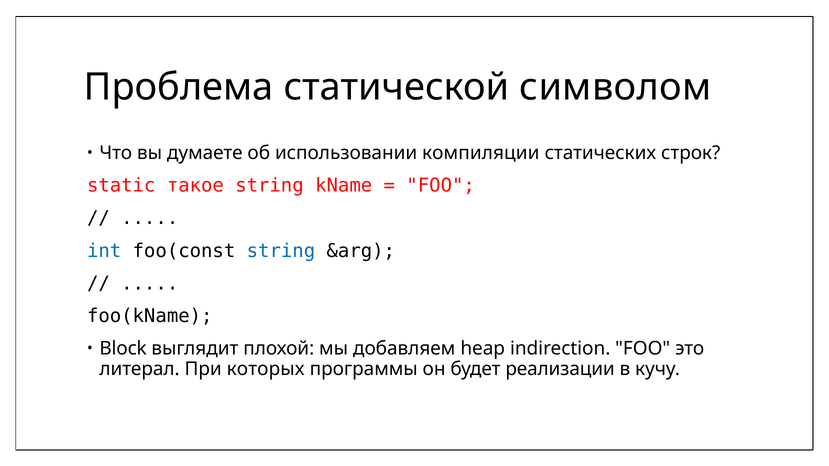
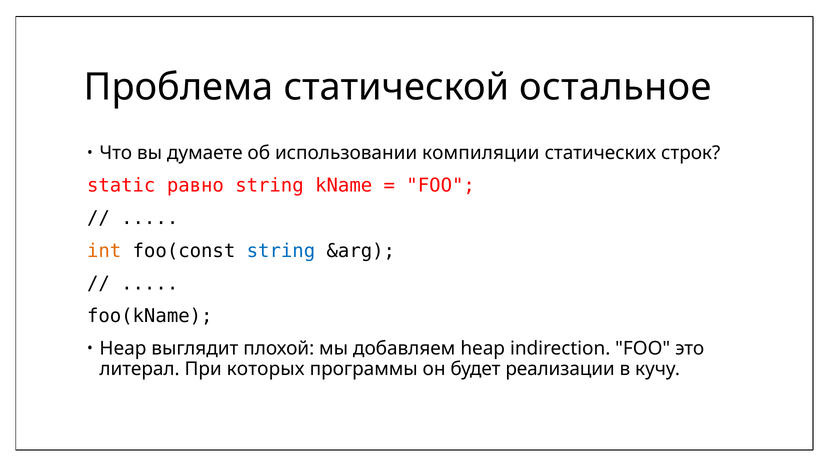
символом: символом -> остальное
такое: такое -> равно
int colour: blue -> orange
Block at (123, 349): Block -> Heap
